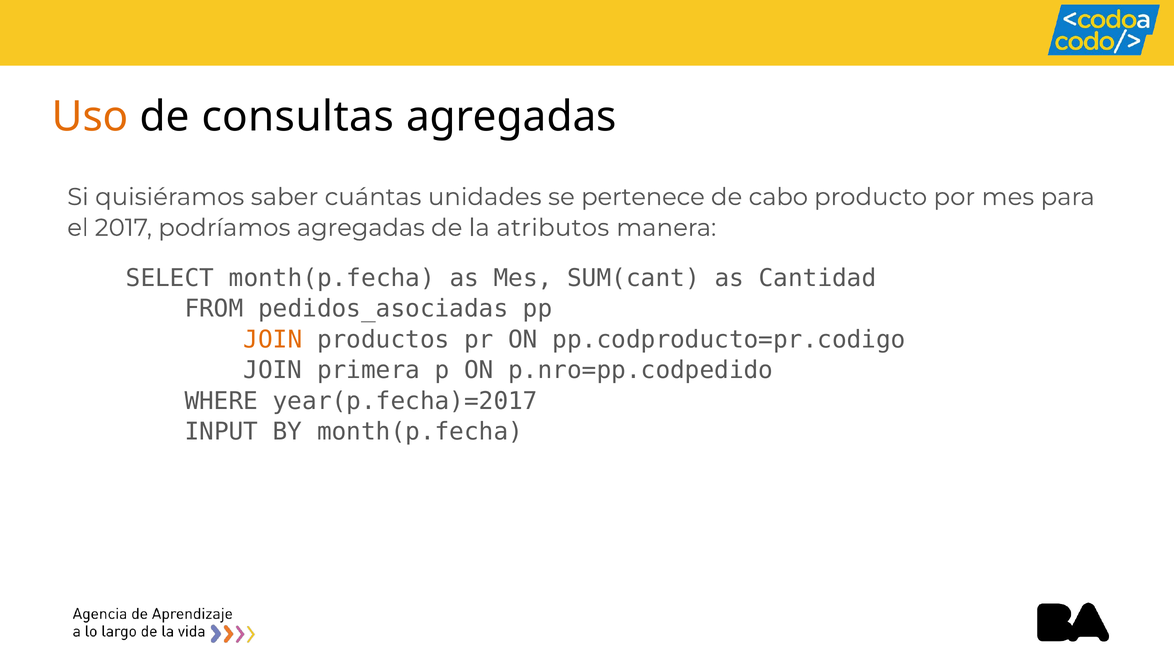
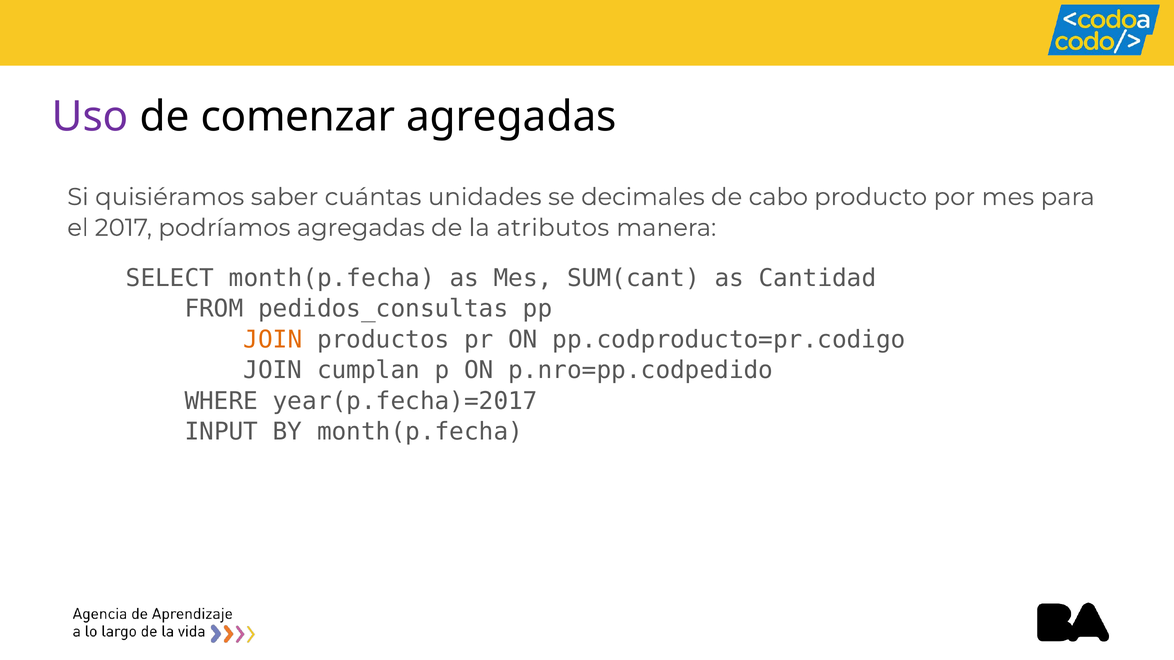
Uso colour: orange -> purple
consultas: consultas -> comenzar
pertenece: pertenece -> decimales
pedidos_asociadas: pedidos_asociadas -> pedidos_consultas
primera: primera -> cumplan
